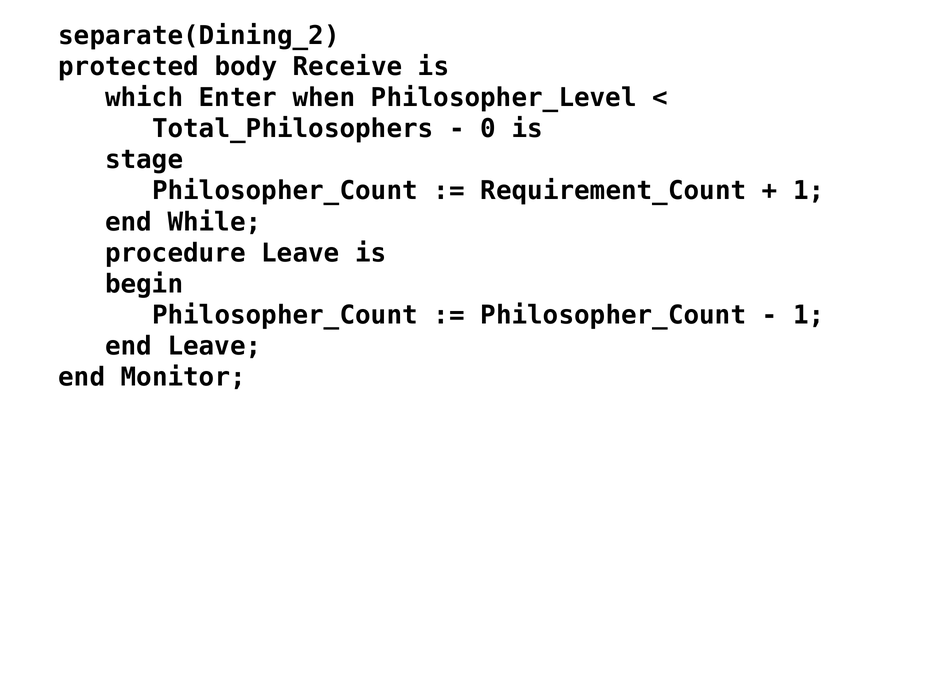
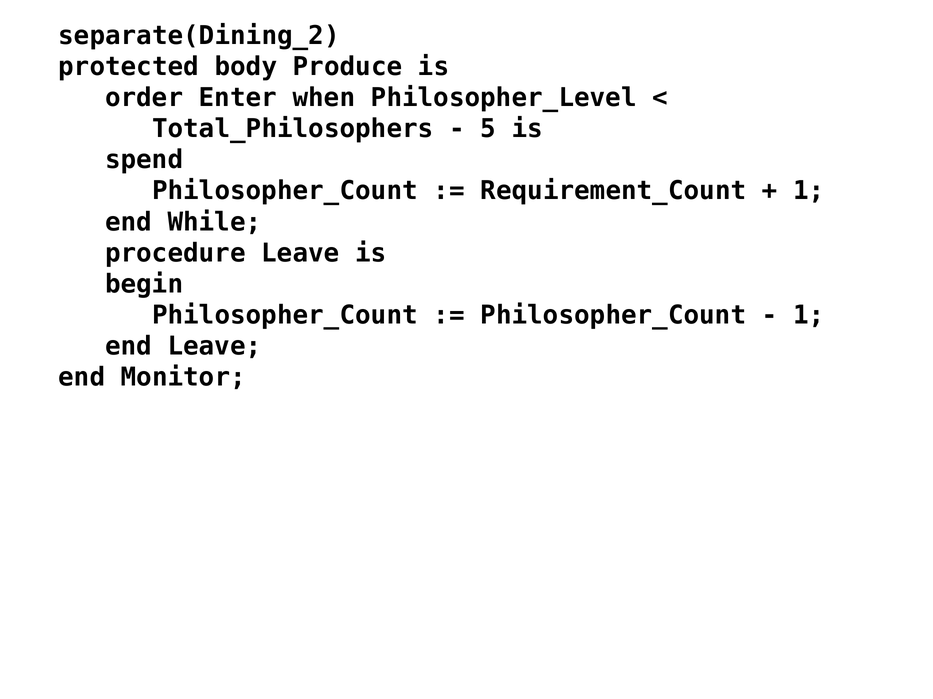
Receive: Receive -> Produce
which: which -> order
0: 0 -> 5
stage: stage -> spend
